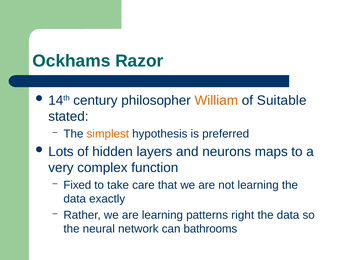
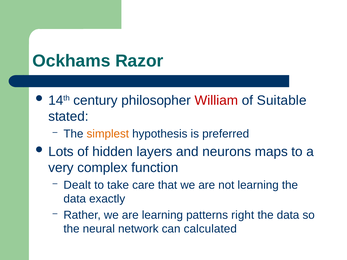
William colour: orange -> red
Fixed: Fixed -> Dealt
bathrooms: bathrooms -> calculated
